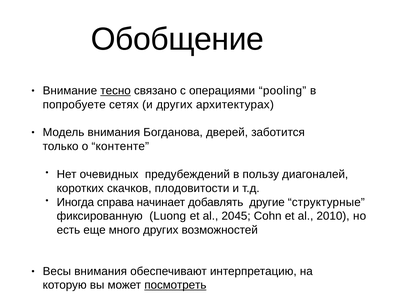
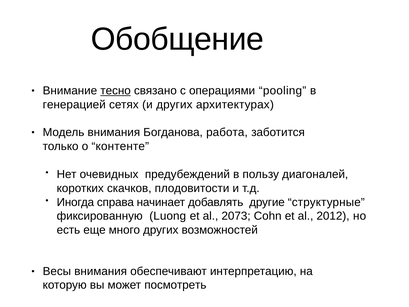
попробуете: попробуете -> генерацией
дверей: дверей -> работа
2045: 2045 -> 2073
2010: 2010 -> 2012
посмотреть underline: present -> none
